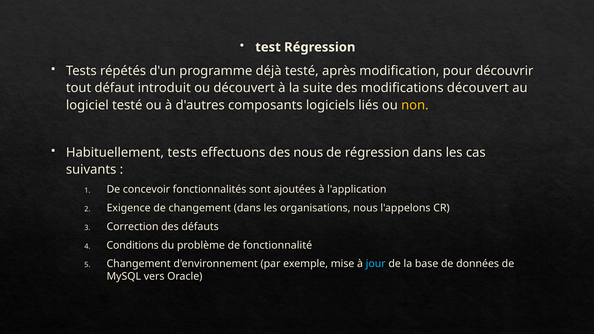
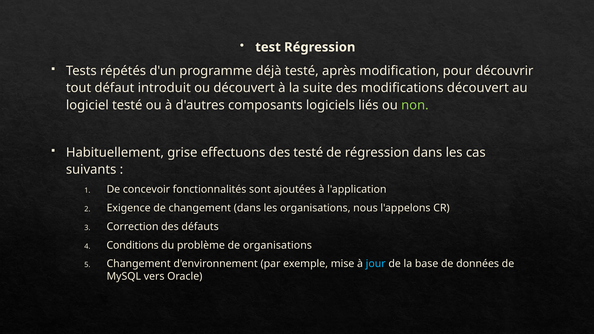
non colour: yellow -> light green
Habituellement tests: tests -> grise
des nous: nous -> testé
de fonctionnalité: fonctionnalité -> organisations
